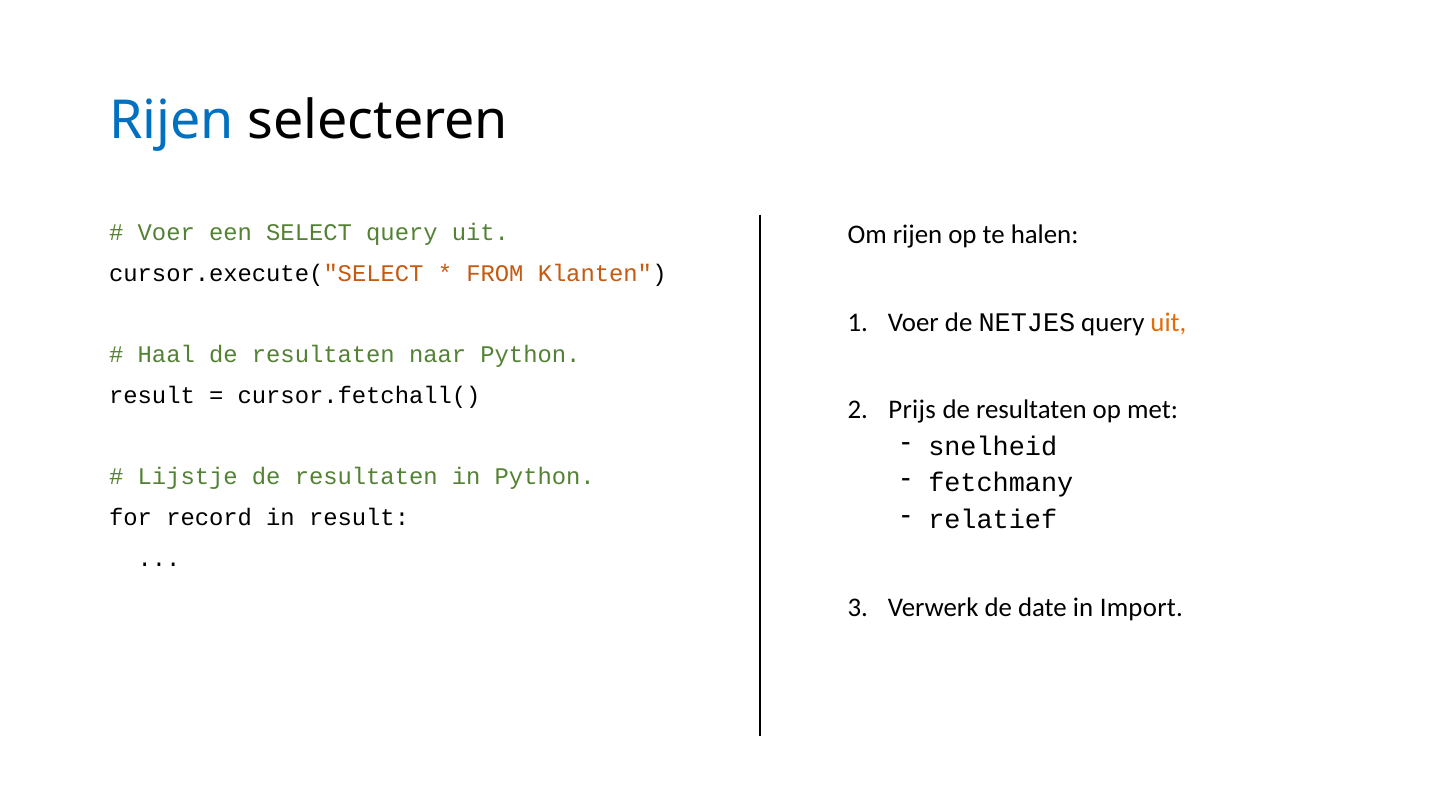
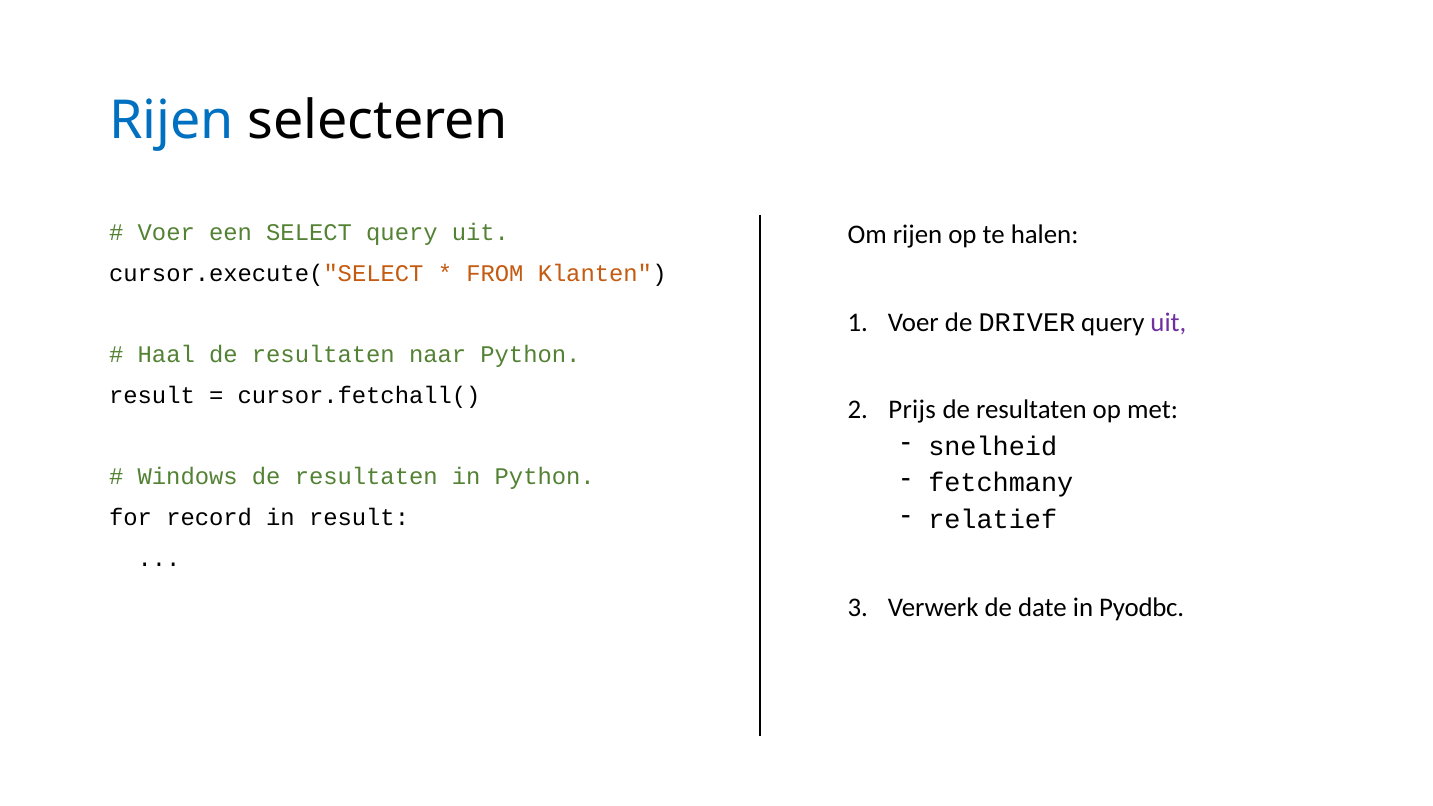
NETJES: NETJES -> DRIVER
uit at (1168, 322) colour: orange -> purple
Lijstje: Lijstje -> Windows
Import: Import -> Pyodbc
